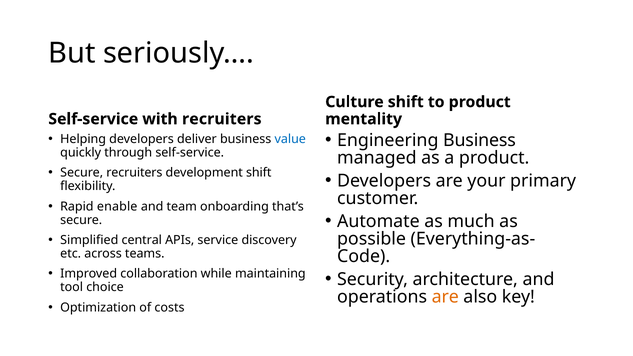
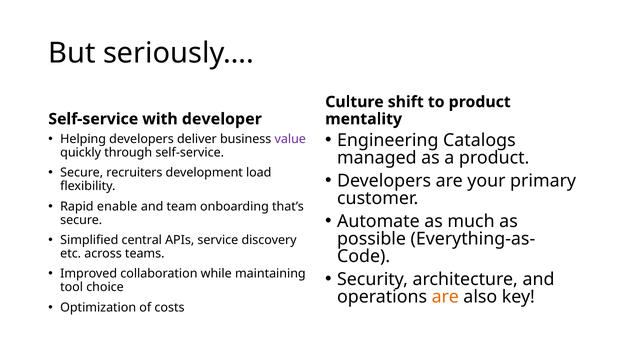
with recruiters: recruiters -> developer
Engineering Business: Business -> Catalogs
value colour: blue -> purple
development shift: shift -> load
